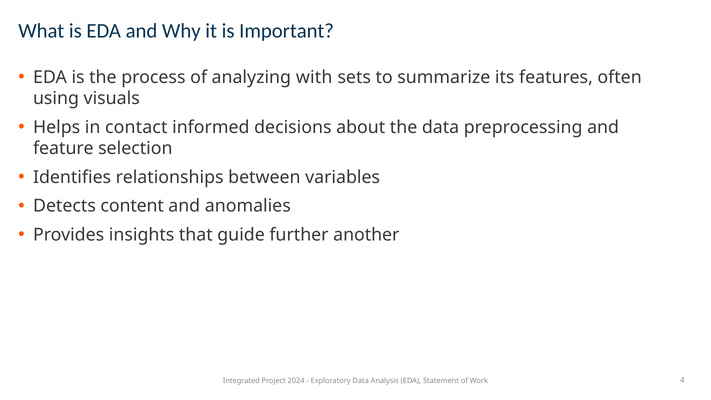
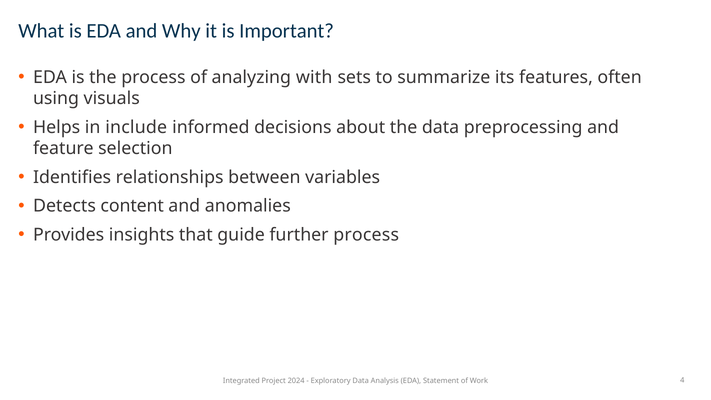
contact: contact -> include
further another: another -> process
